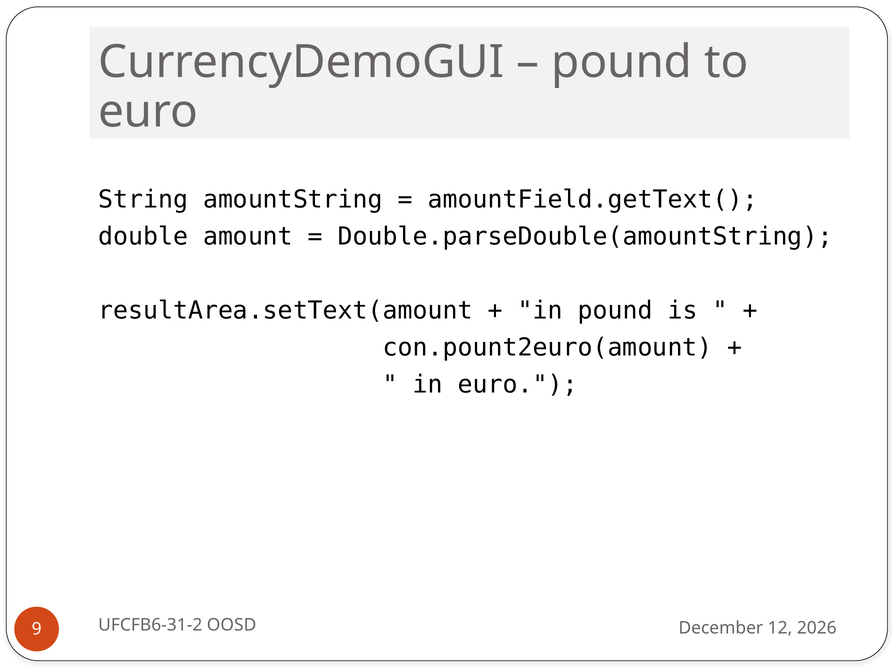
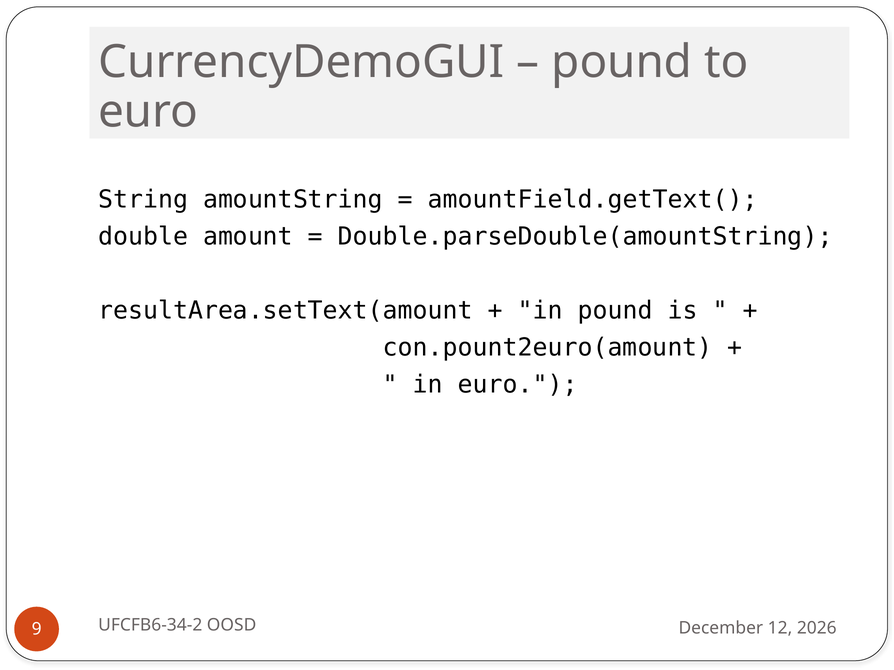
UFCFB6-31-2: UFCFB6-31-2 -> UFCFB6-34-2
